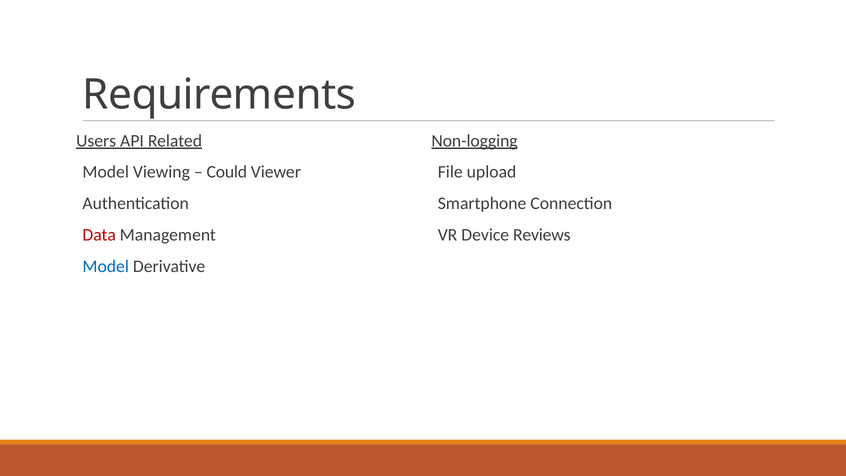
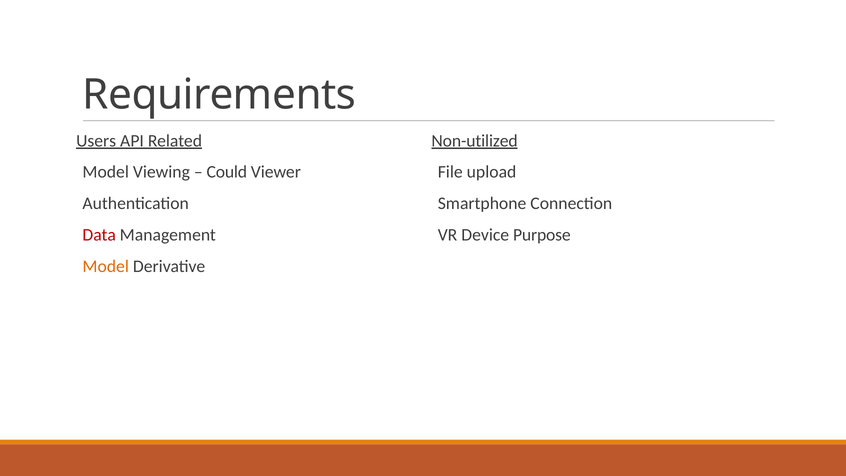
Non-logging: Non-logging -> Non-utilized
Reviews: Reviews -> Purpose
Model at (106, 266) colour: blue -> orange
